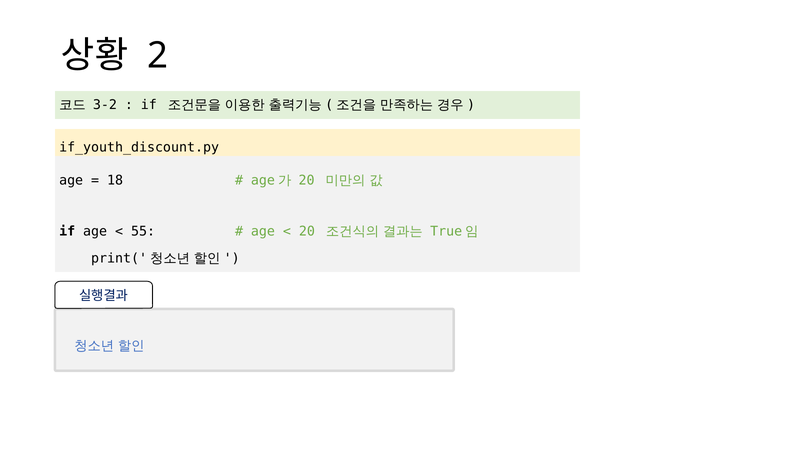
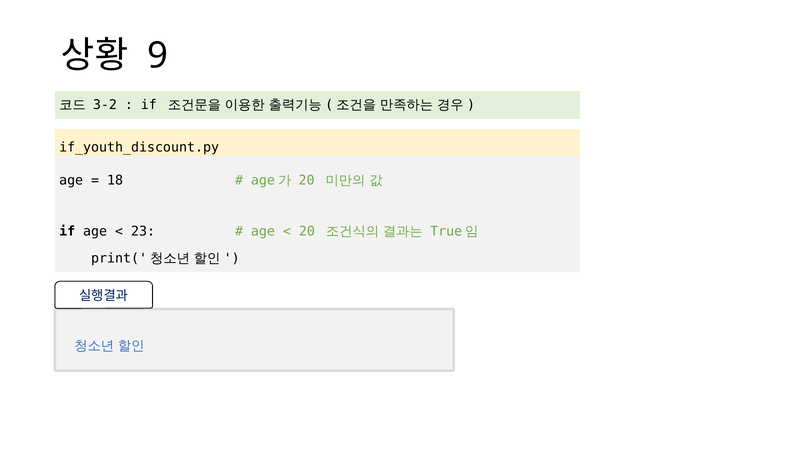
2: 2 -> 9
55: 55 -> 23
